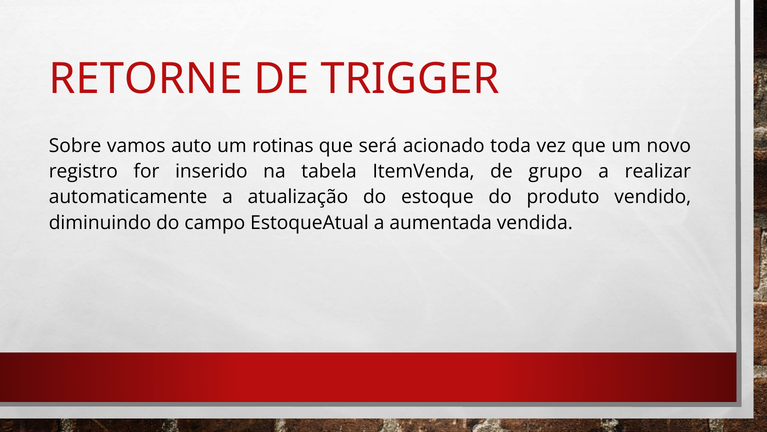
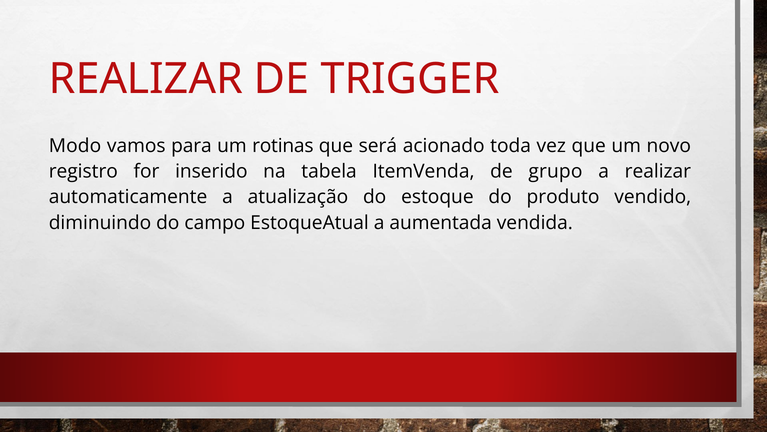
RETORNE at (146, 79): RETORNE -> REALIZAR
Sobre: Sobre -> Modo
auto: auto -> para
